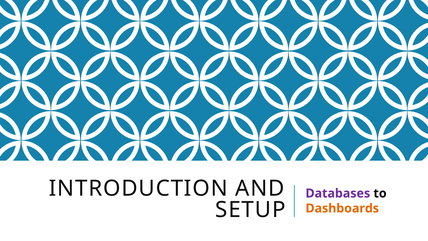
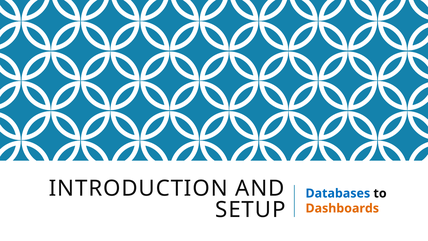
Databases colour: purple -> blue
